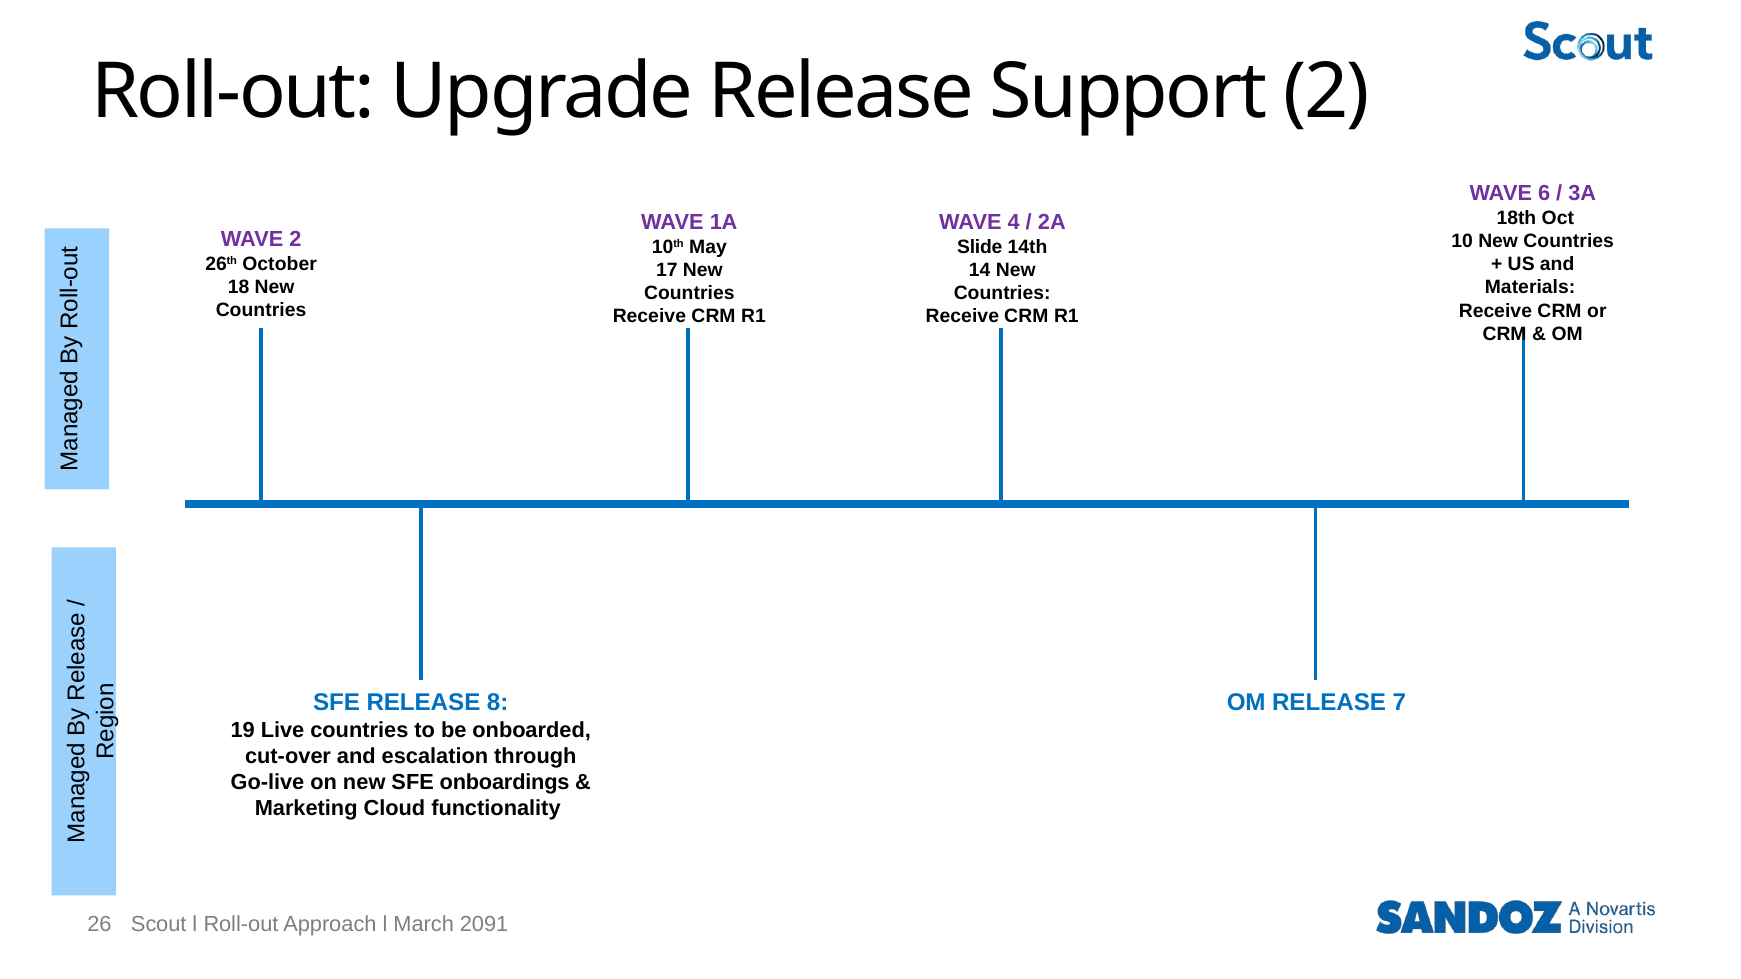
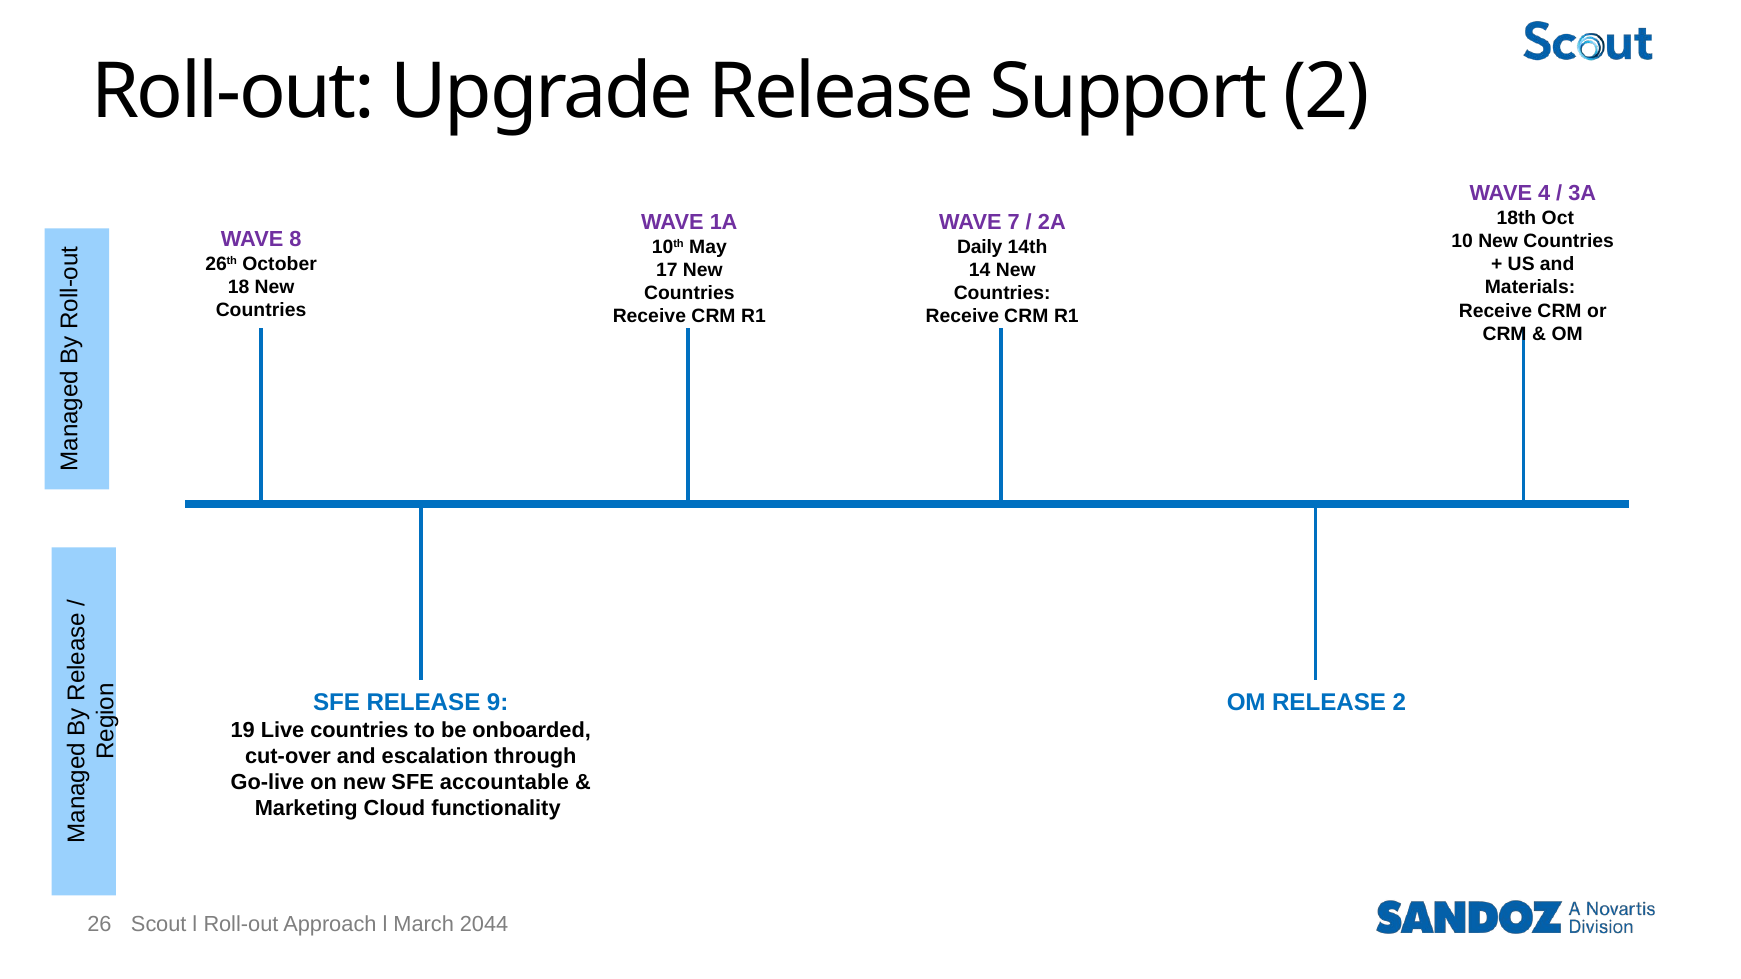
6: 6 -> 4
4: 4 -> 7
WAVE 2: 2 -> 8
Slide: Slide -> Daily
8: 8 -> 9
RELEASE 7: 7 -> 2
onboardings: onboardings -> accountable
2091: 2091 -> 2044
